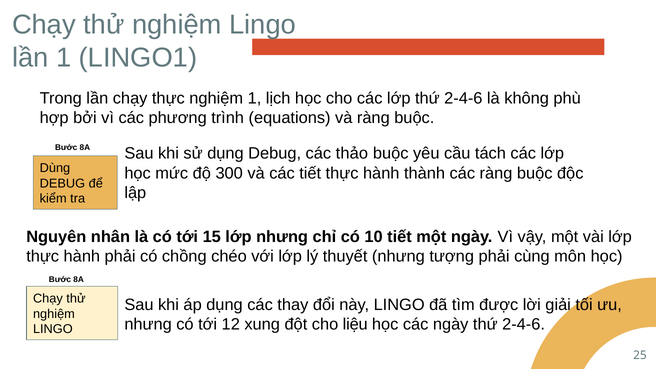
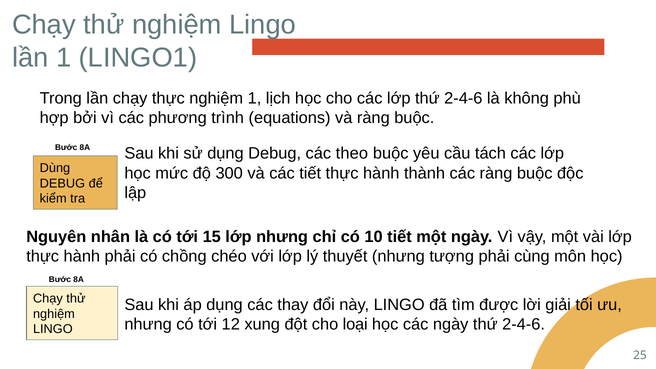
thảo: thảo -> theo
liệu: liệu -> loại
